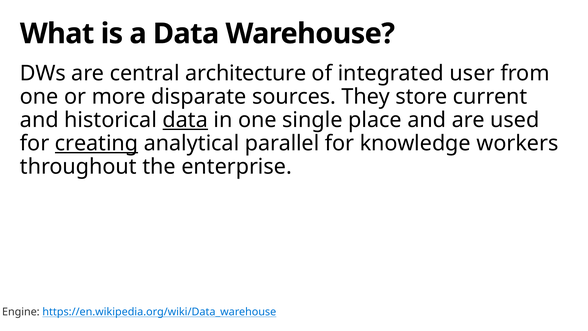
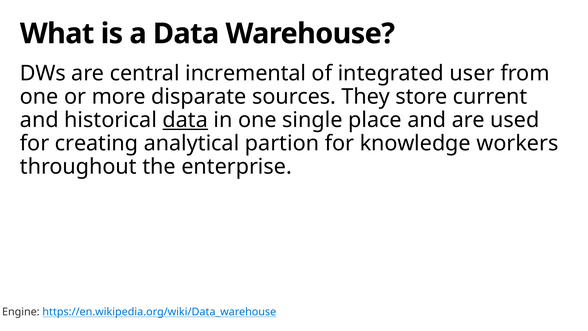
architecture: architecture -> incremental
creating underline: present -> none
parallel: parallel -> partion
